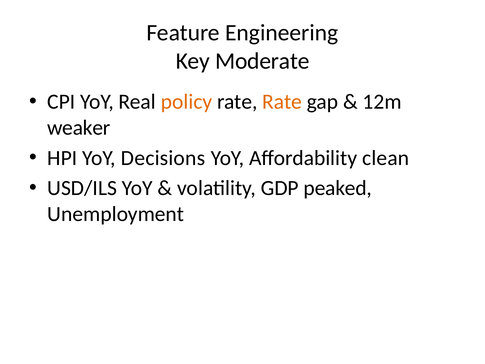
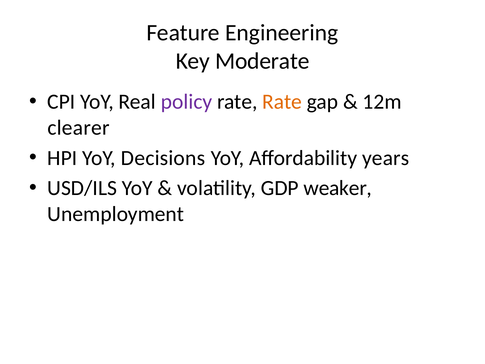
policy colour: orange -> purple
weaker: weaker -> clearer
clean: clean -> years
peaked: peaked -> weaker
